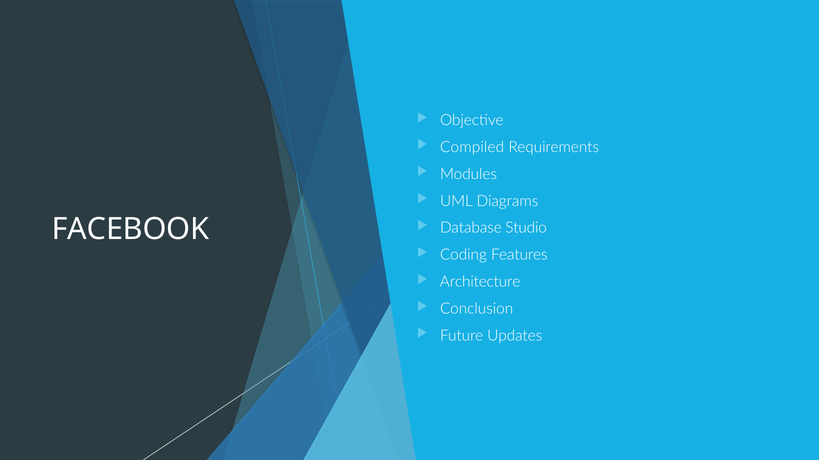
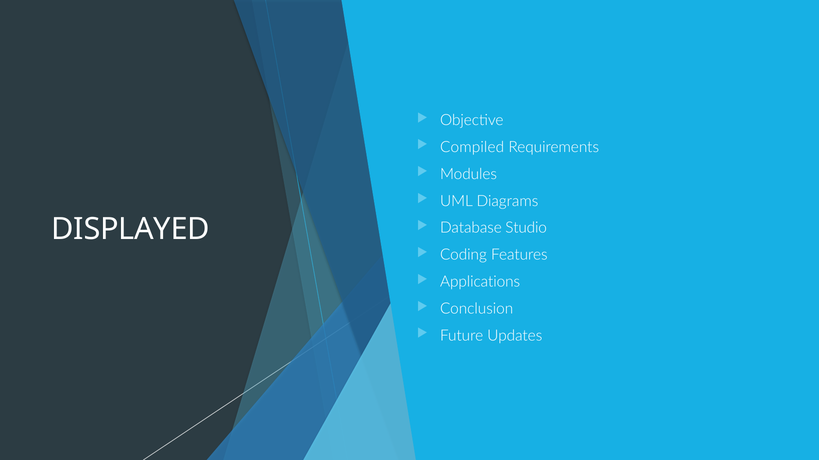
FACEBOOK: FACEBOOK -> DISPLAYED
Architecture: Architecture -> Applications
